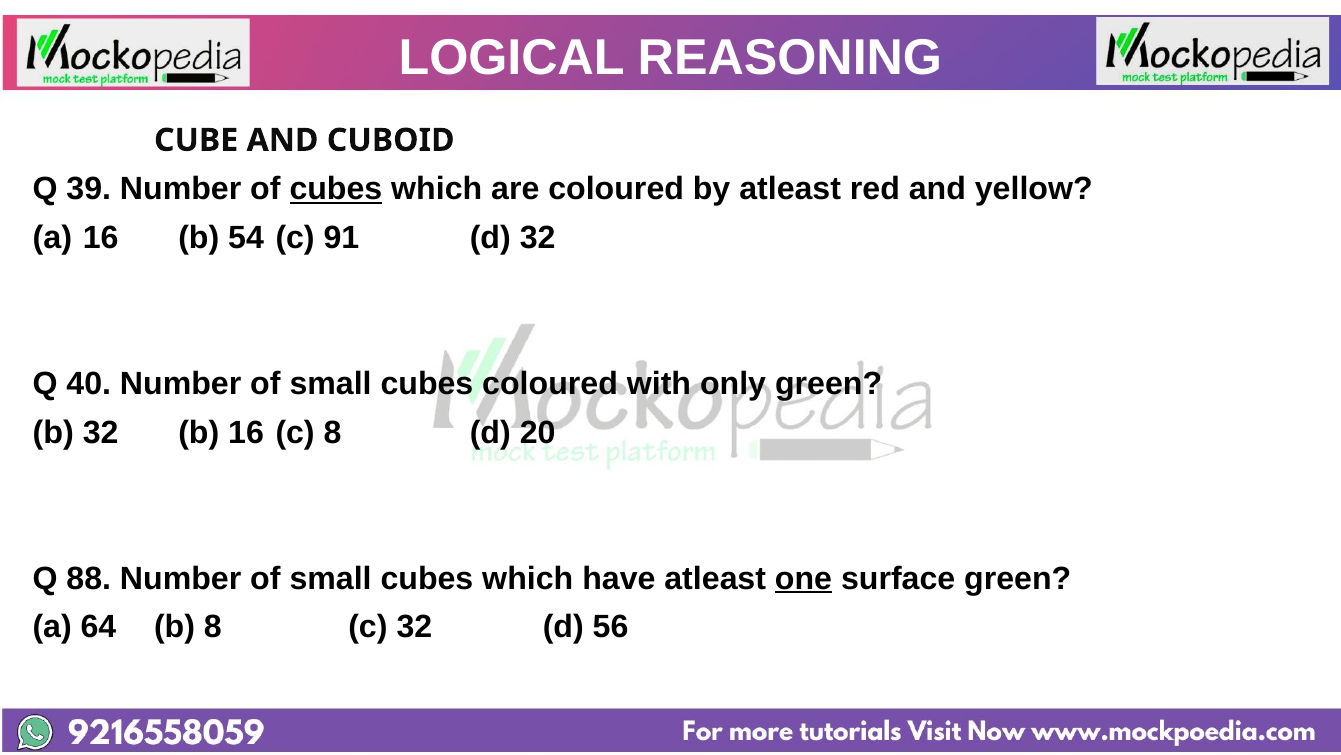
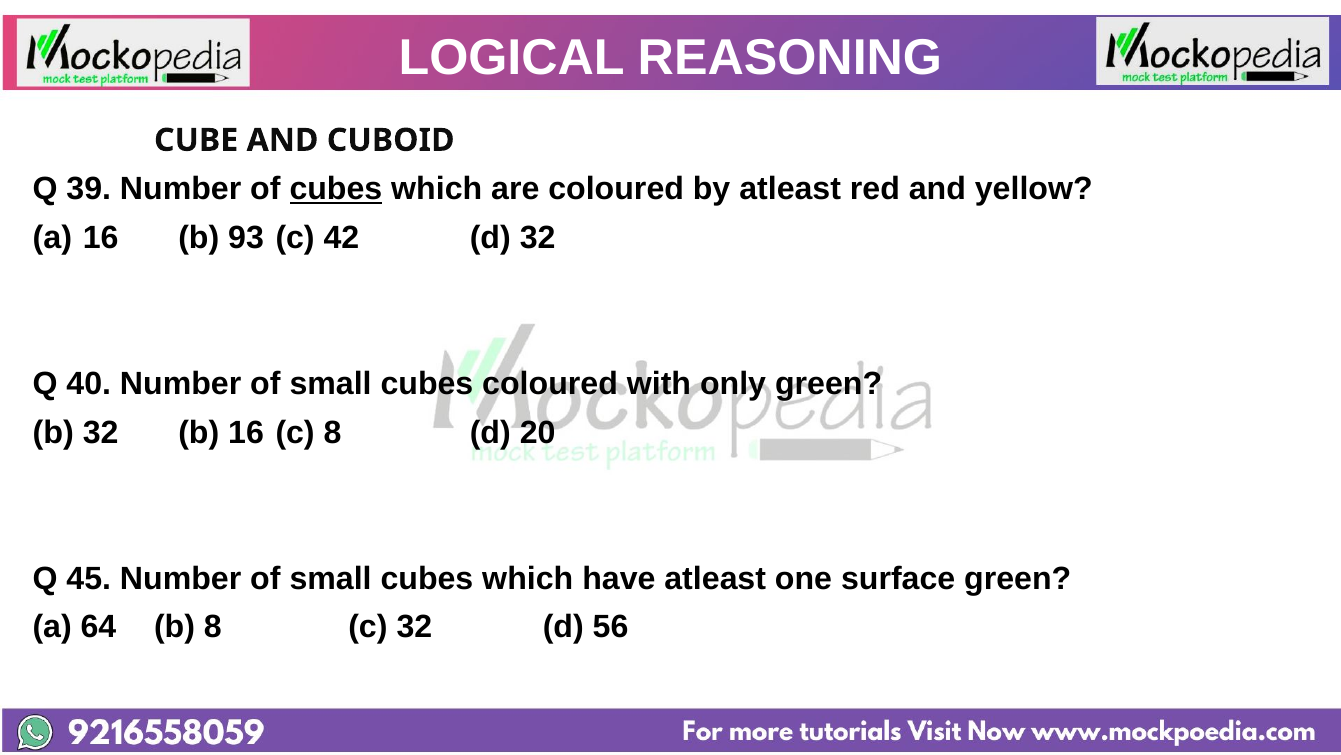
54: 54 -> 93
91: 91 -> 42
88: 88 -> 45
one underline: present -> none
